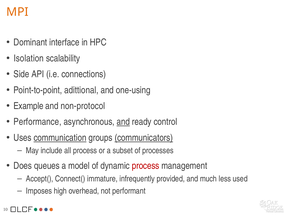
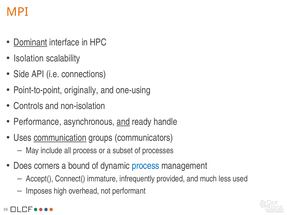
Dominant underline: none -> present
adittional: adittional -> originally
Example: Example -> Controls
non-protocol: non-protocol -> non-isolation
control: control -> handle
communicators underline: present -> none
queues: queues -> corners
model: model -> bound
process at (146, 166) colour: red -> blue
